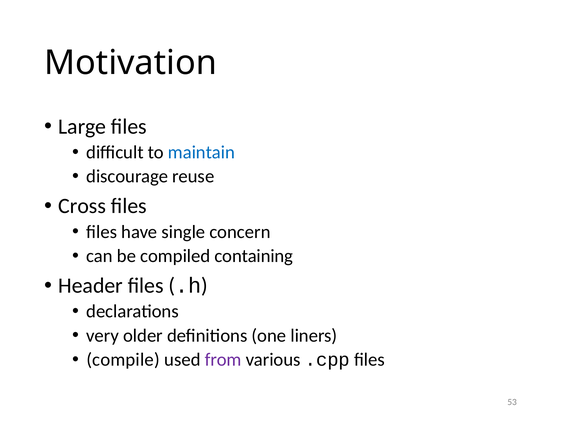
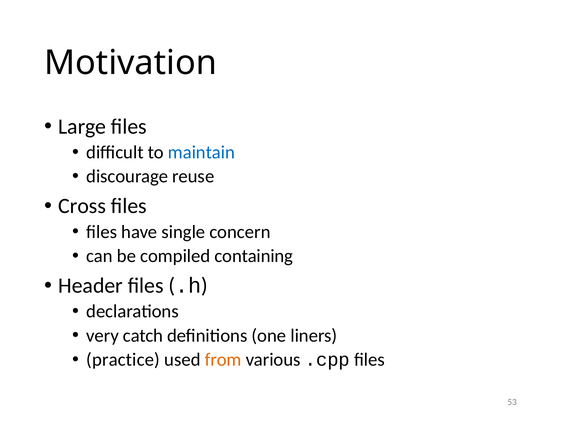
older: older -> catch
compile: compile -> practice
from colour: purple -> orange
